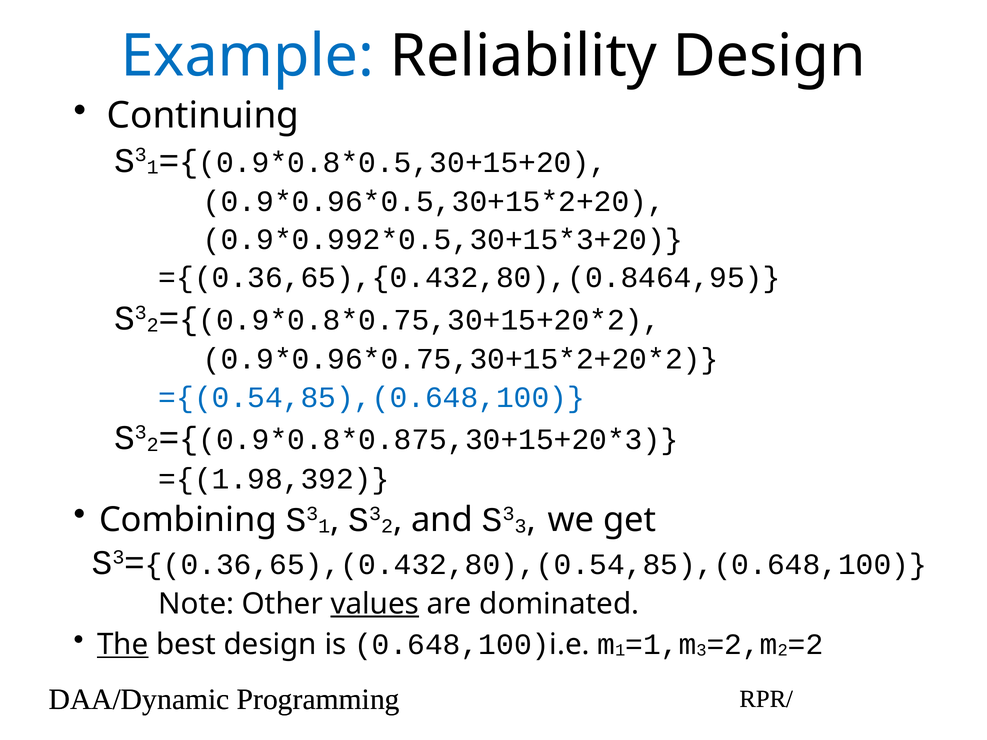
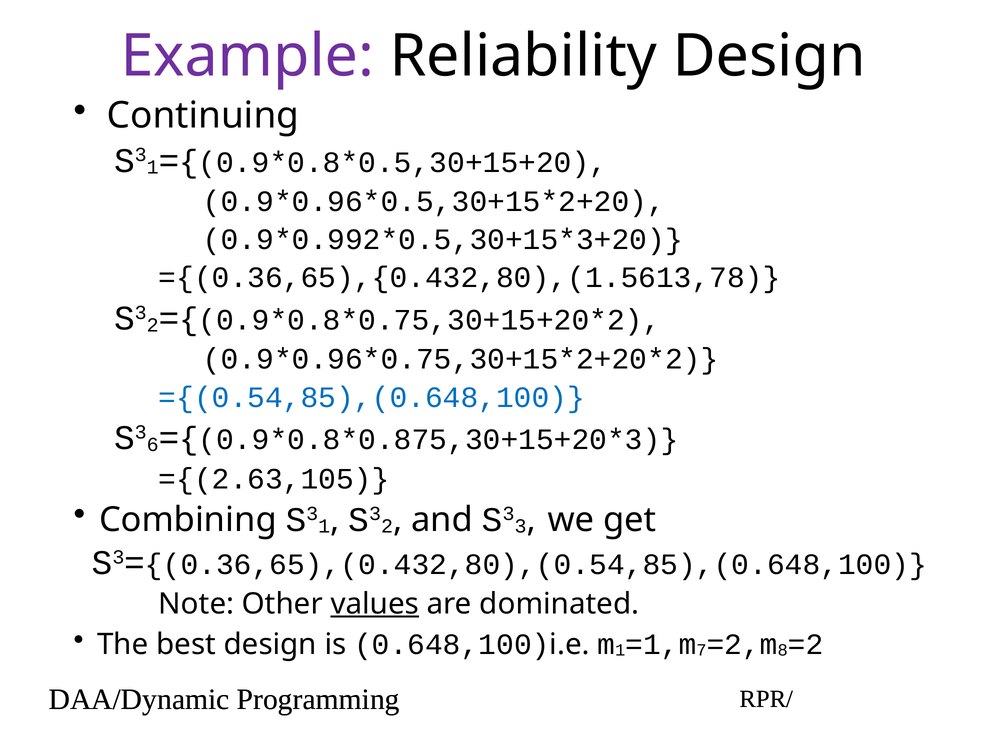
Example colour: blue -> purple
={(0.36,65),{0.432,80),(0.8464,95: ={(0.36,65),{0.432,80),(0.8464,95 -> ={(0.36,65),{0.432,80),(1.5613,78
2 at (153, 445): 2 -> 6
={(1.98,392: ={(1.98,392 -> ={(2.63,105
The underline: present -> none
3 at (701, 650): 3 -> 7
2 at (783, 650): 2 -> 8
